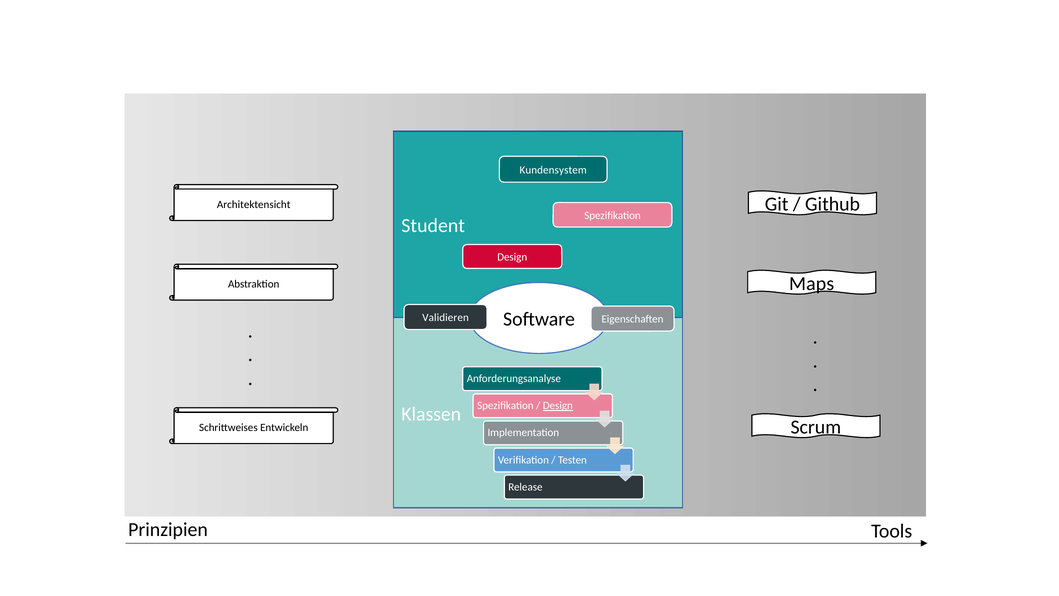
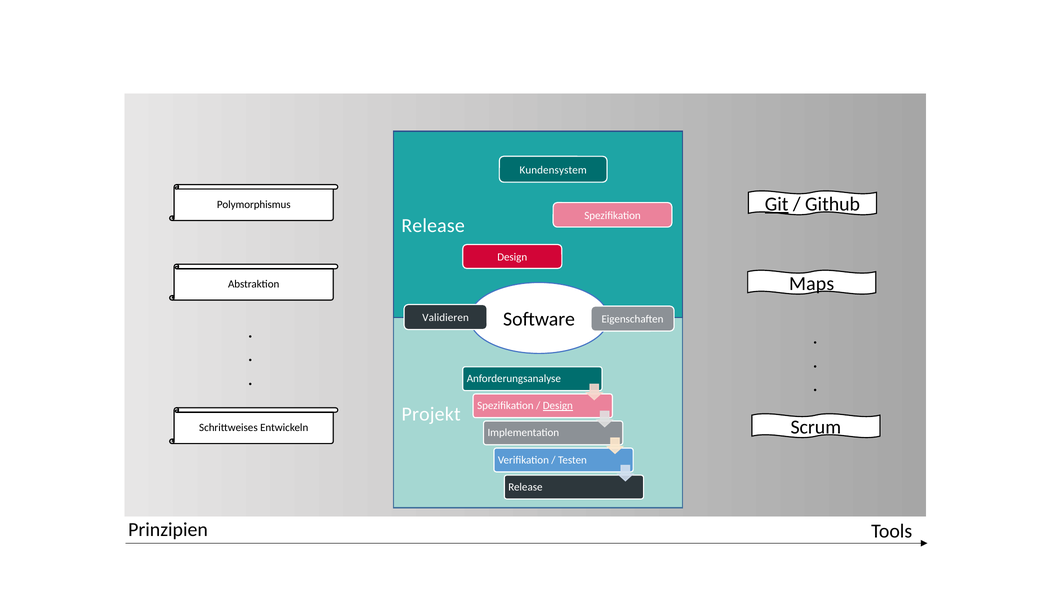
Git underline: none -> present
Architektensicht: Architektensicht -> Polymorphismus
Student at (433, 226): Student -> Release
Klassen: Klassen -> Projekt
